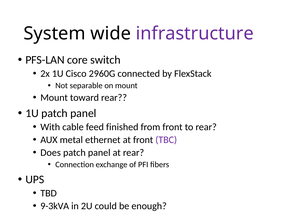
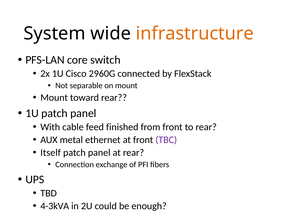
infrastructure colour: purple -> orange
Does: Does -> Itself
9-3kVA: 9-3kVA -> 4-3kVA
